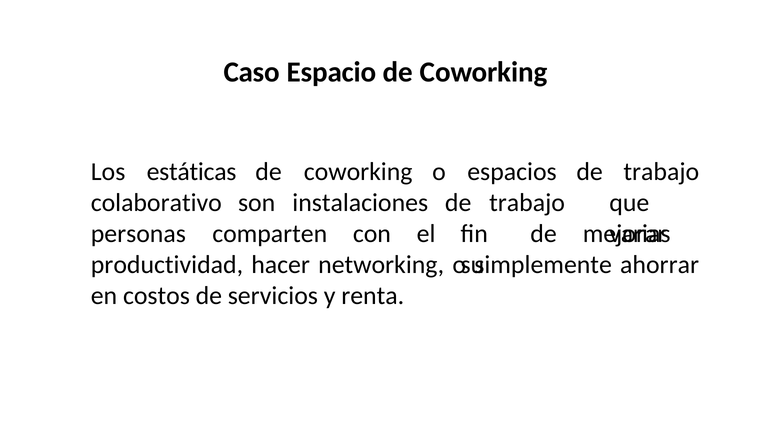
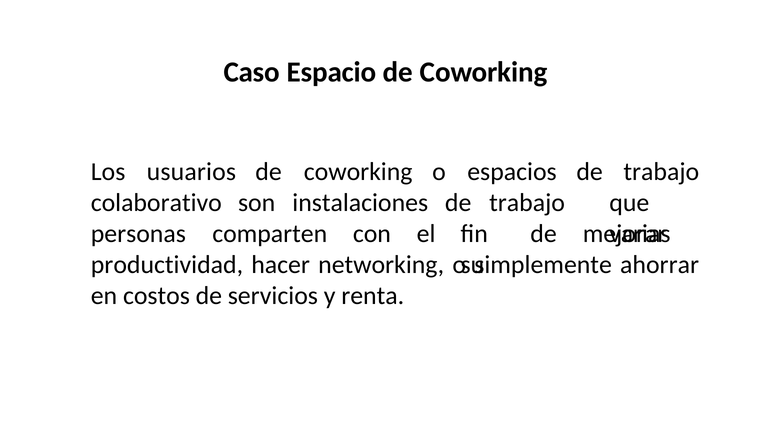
estáticas: estáticas -> usuarios
